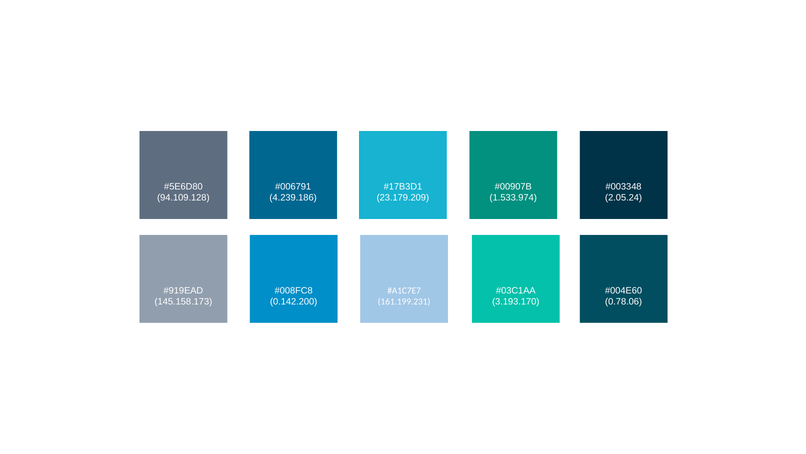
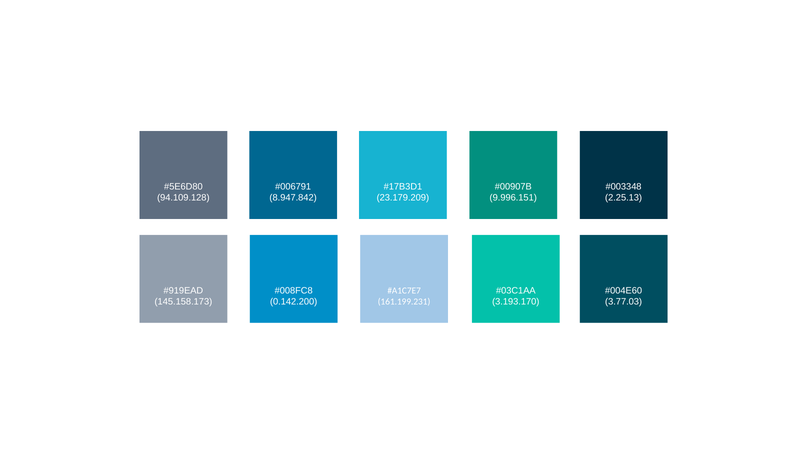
4.239.186: 4.239.186 -> 8.947.842
1.533.974: 1.533.974 -> 9.996.151
2.05.24: 2.05.24 -> 2.25.13
0.78.06: 0.78.06 -> 3.77.03
